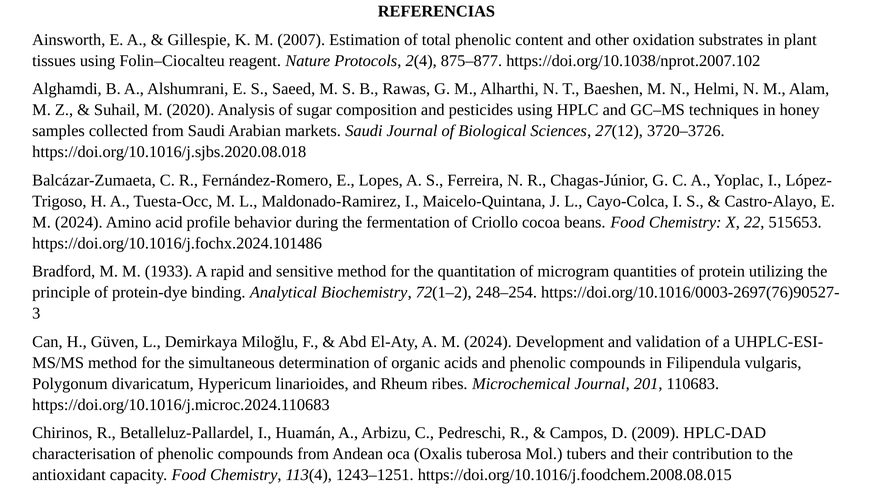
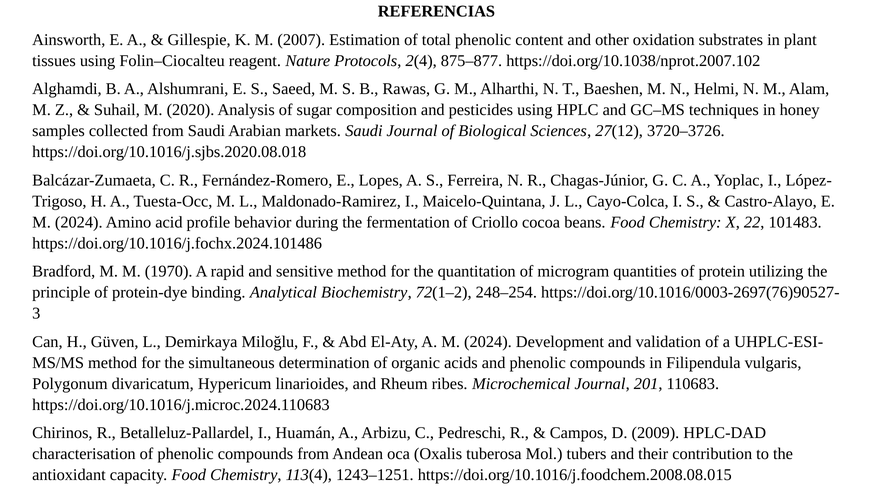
515653: 515653 -> 101483
1933: 1933 -> 1970
